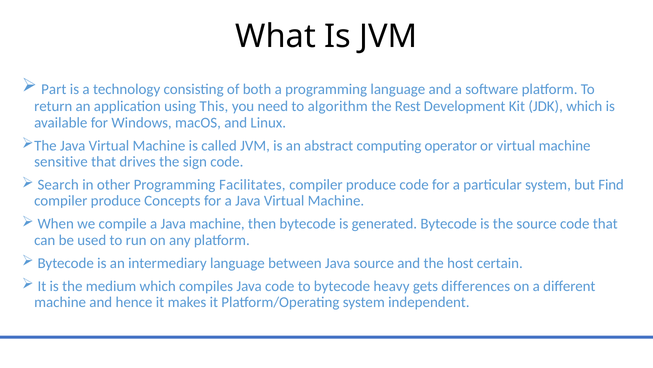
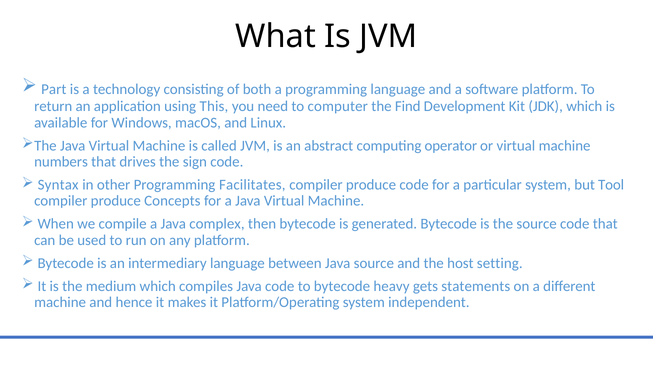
algorithm: algorithm -> computer
Rest: Rest -> Find
sensitive: sensitive -> numbers
Search: Search -> Syntax
Find: Find -> Tool
Java machine: machine -> complex
certain: certain -> setting
differences: differences -> statements
